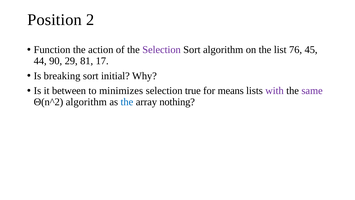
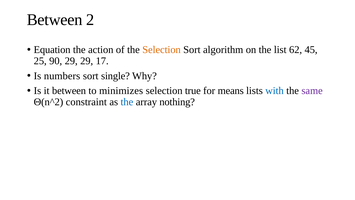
Position at (55, 20): Position -> Between
Function: Function -> Equation
Selection at (162, 50) colour: purple -> orange
76: 76 -> 62
44: 44 -> 25
29 81: 81 -> 29
breaking: breaking -> numbers
initial: initial -> single
with colour: purple -> blue
Θ(n^2 algorithm: algorithm -> constraint
